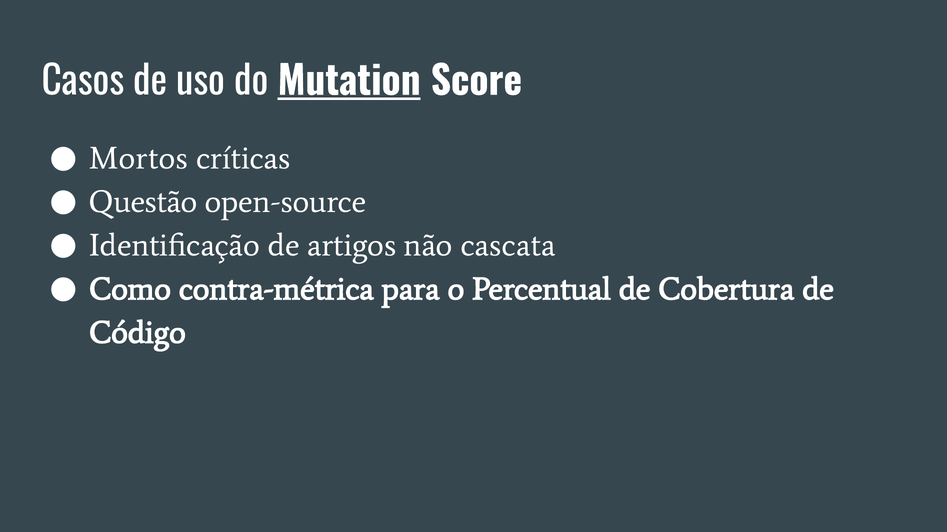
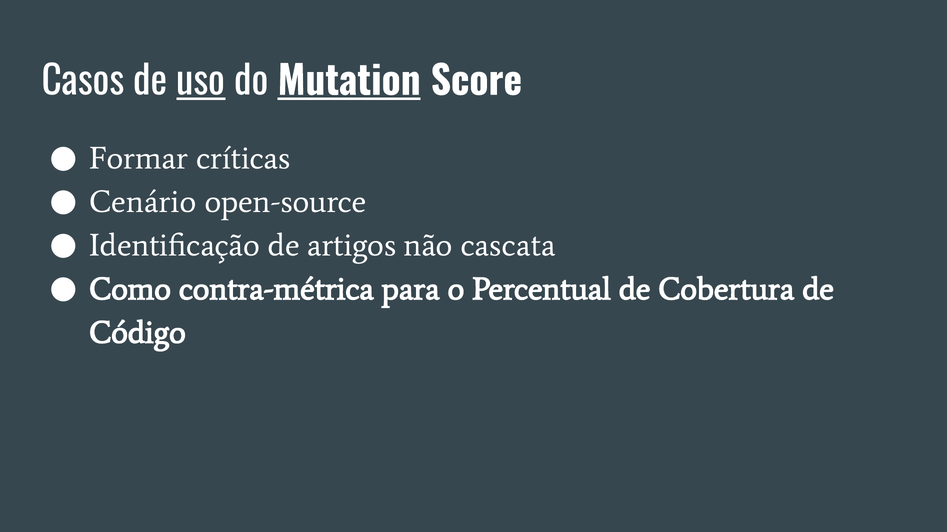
uso underline: none -> present
Mortos: Mortos -> Formar
Questão: Questão -> Cenário
